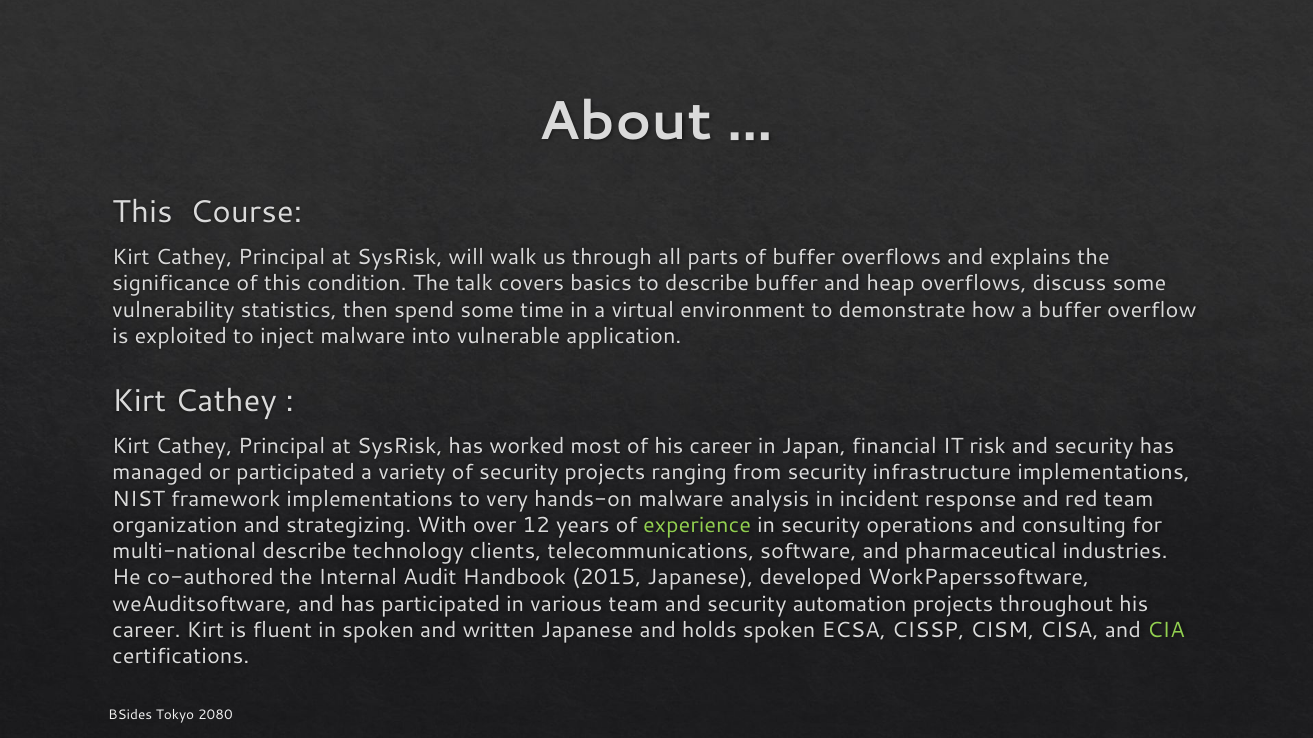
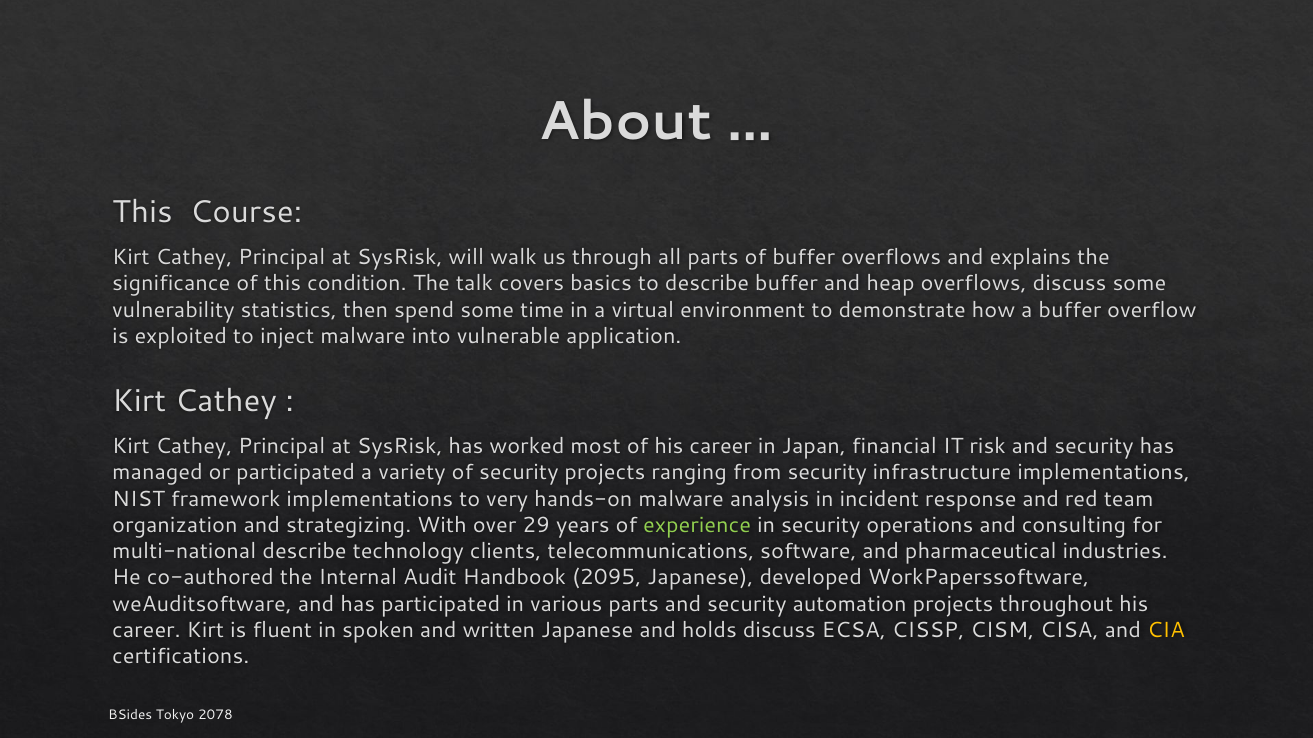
12: 12 -> 29
2015: 2015 -> 2095
various team: team -> parts
holds spoken: spoken -> discuss
CIA colour: light green -> yellow
2080: 2080 -> 2078
